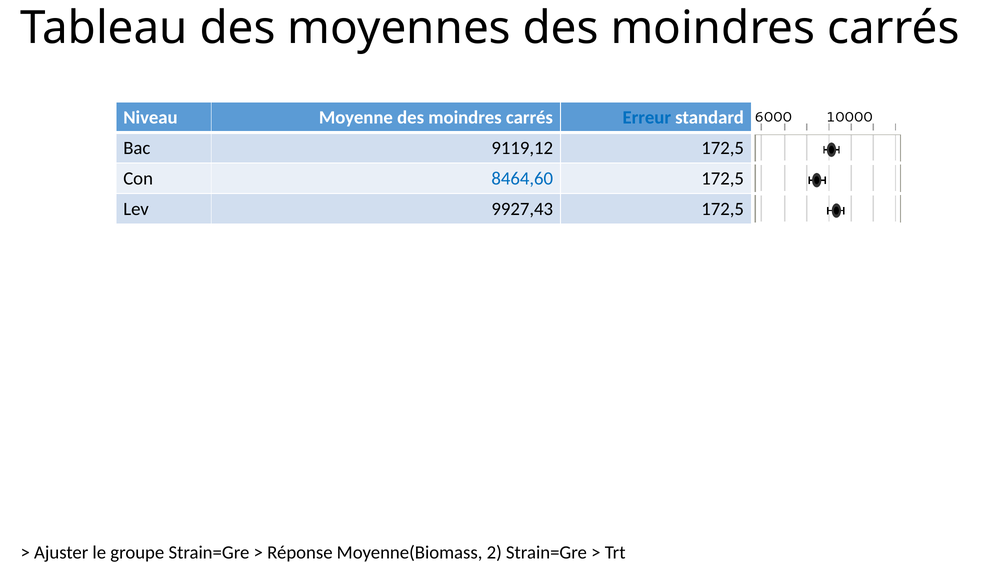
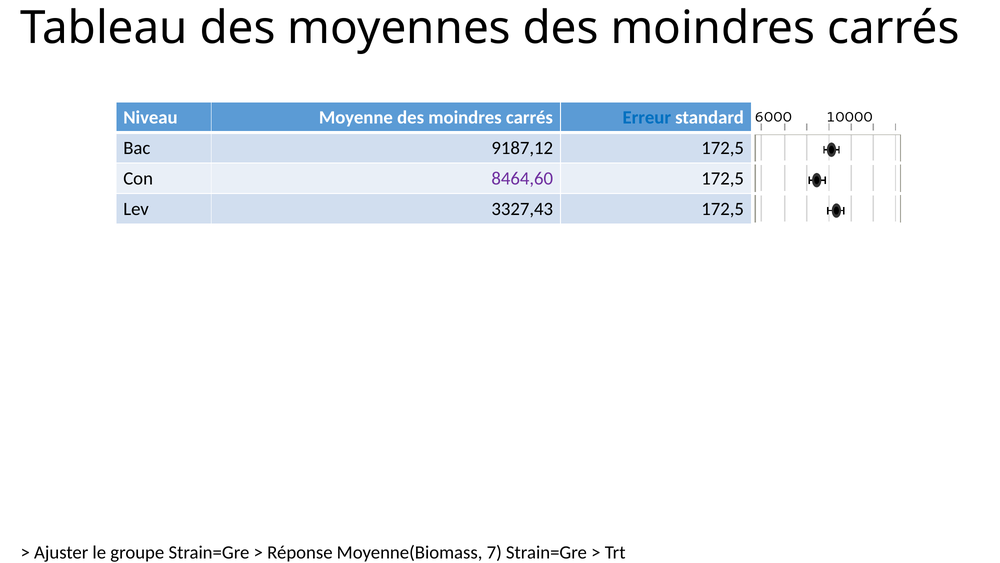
9119,12: 9119,12 -> 9187,12
8464,60 colour: blue -> purple
9927,43: 9927,43 -> 3327,43
2: 2 -> 7
